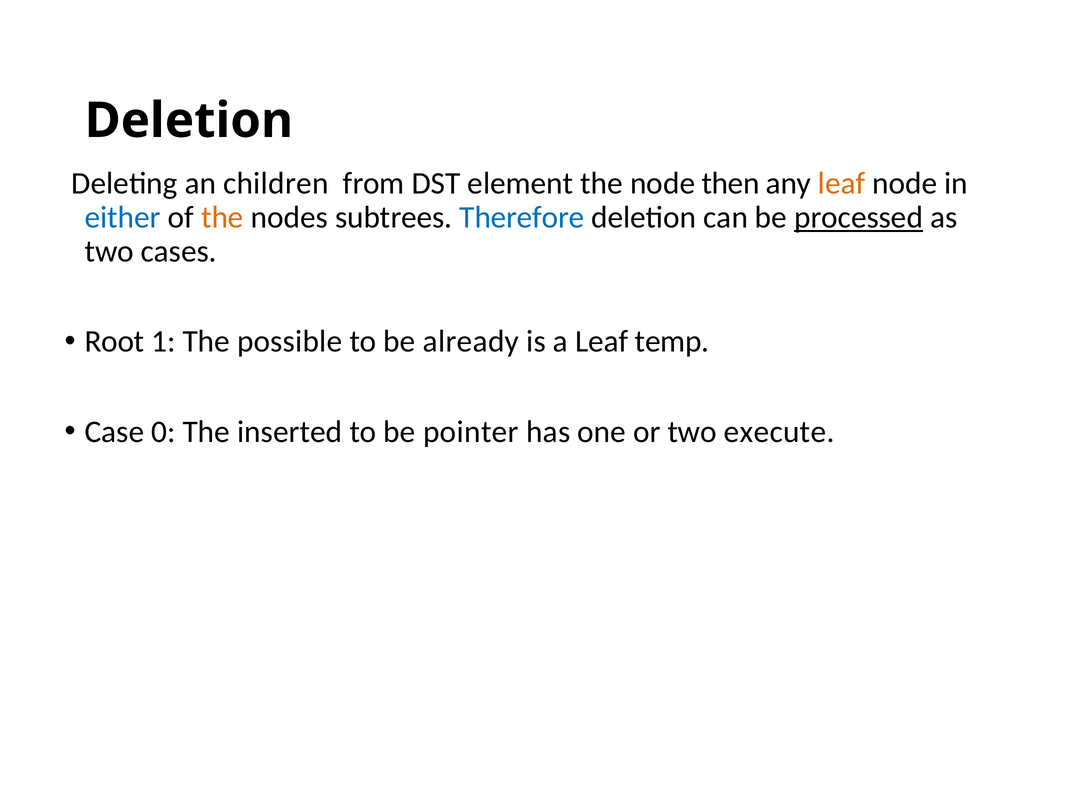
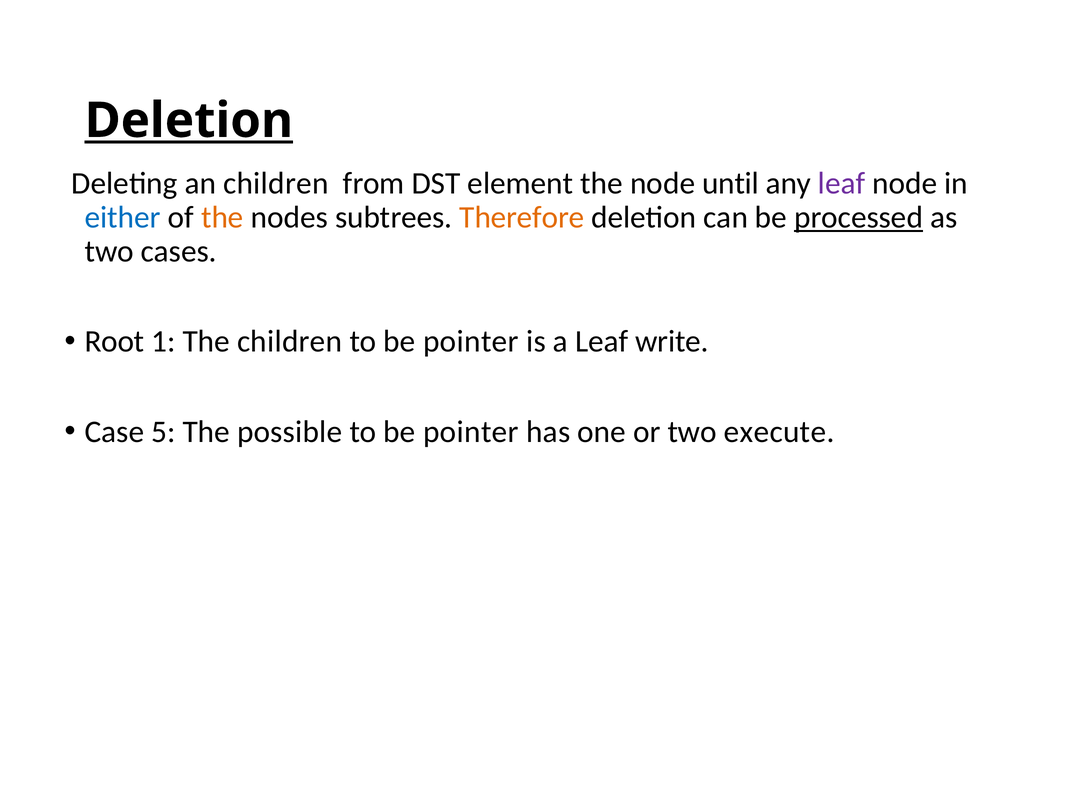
Deletion at (189, 121) underline: none -> present
then: then -> until
leaf at (842, 183) colour: orange -> purple
Therefore colour: blue -> orange
The possible: possible -> children
already at (471, 341): already -> pointer
temp: temp -> write
0: 0 -> 5
inserted: inserted -> possible
